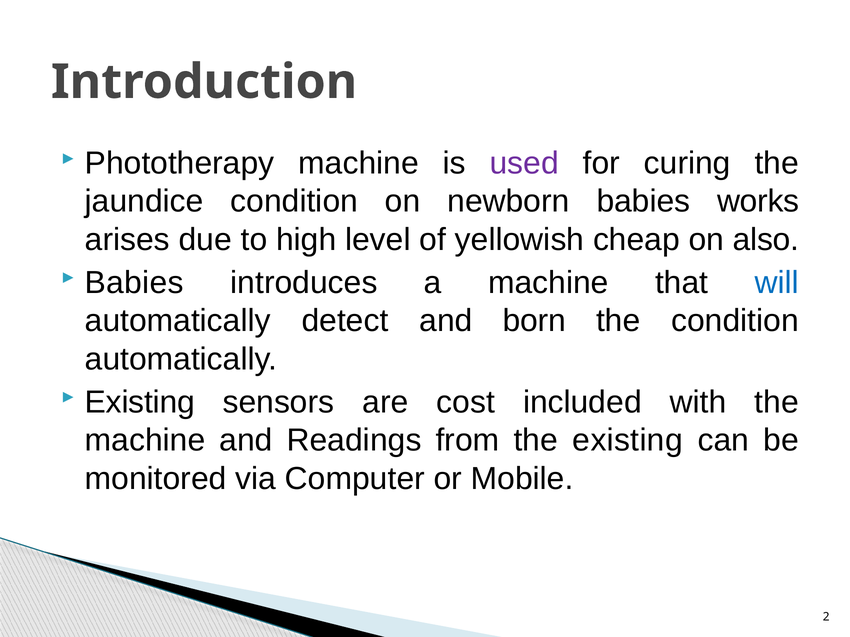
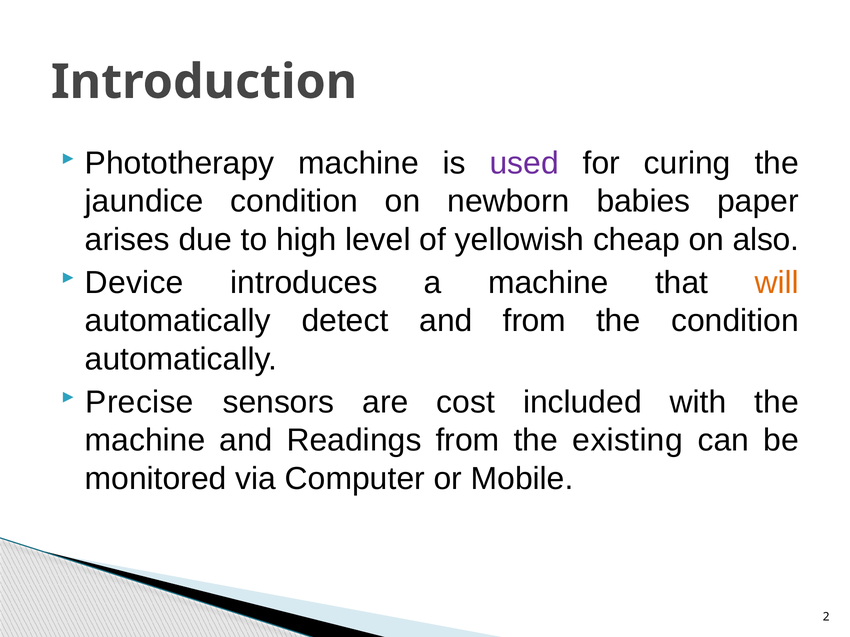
works: works -> paper
Babies at (134, 283): Babies -> Device
will colour: blue -> orange
and born: born -> from
Existing at (140, 402): Existing -> Precise
